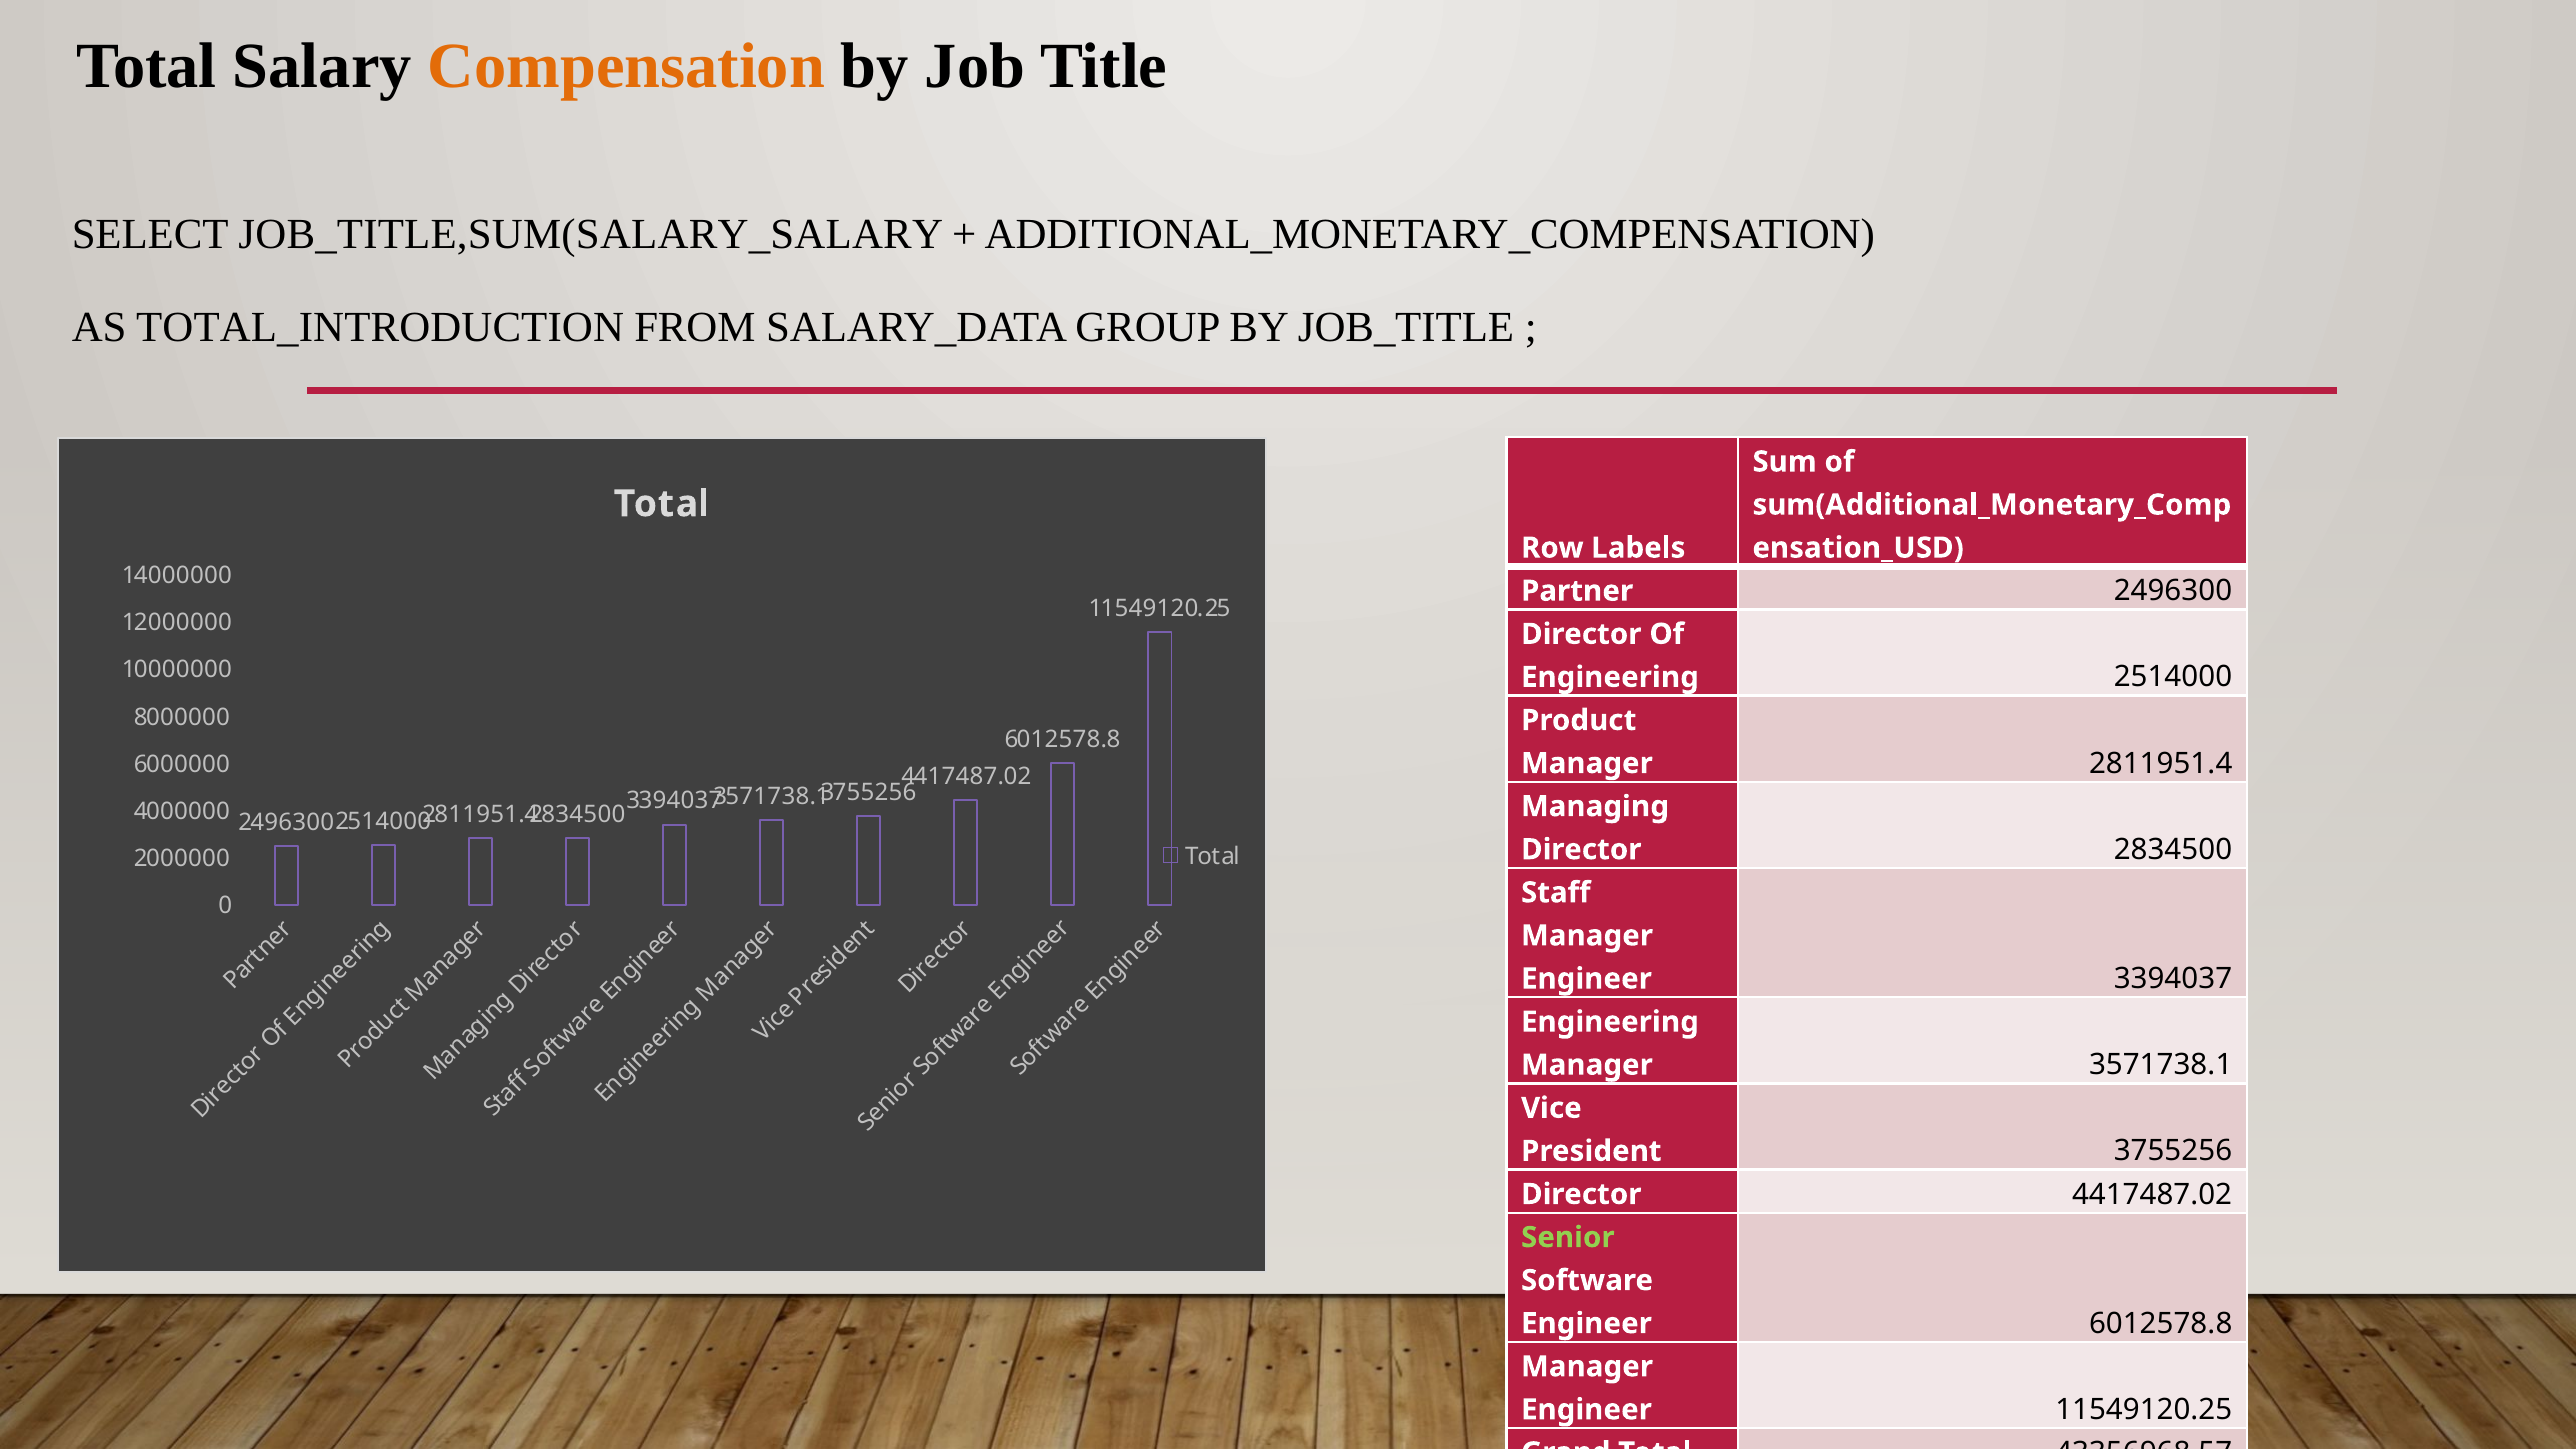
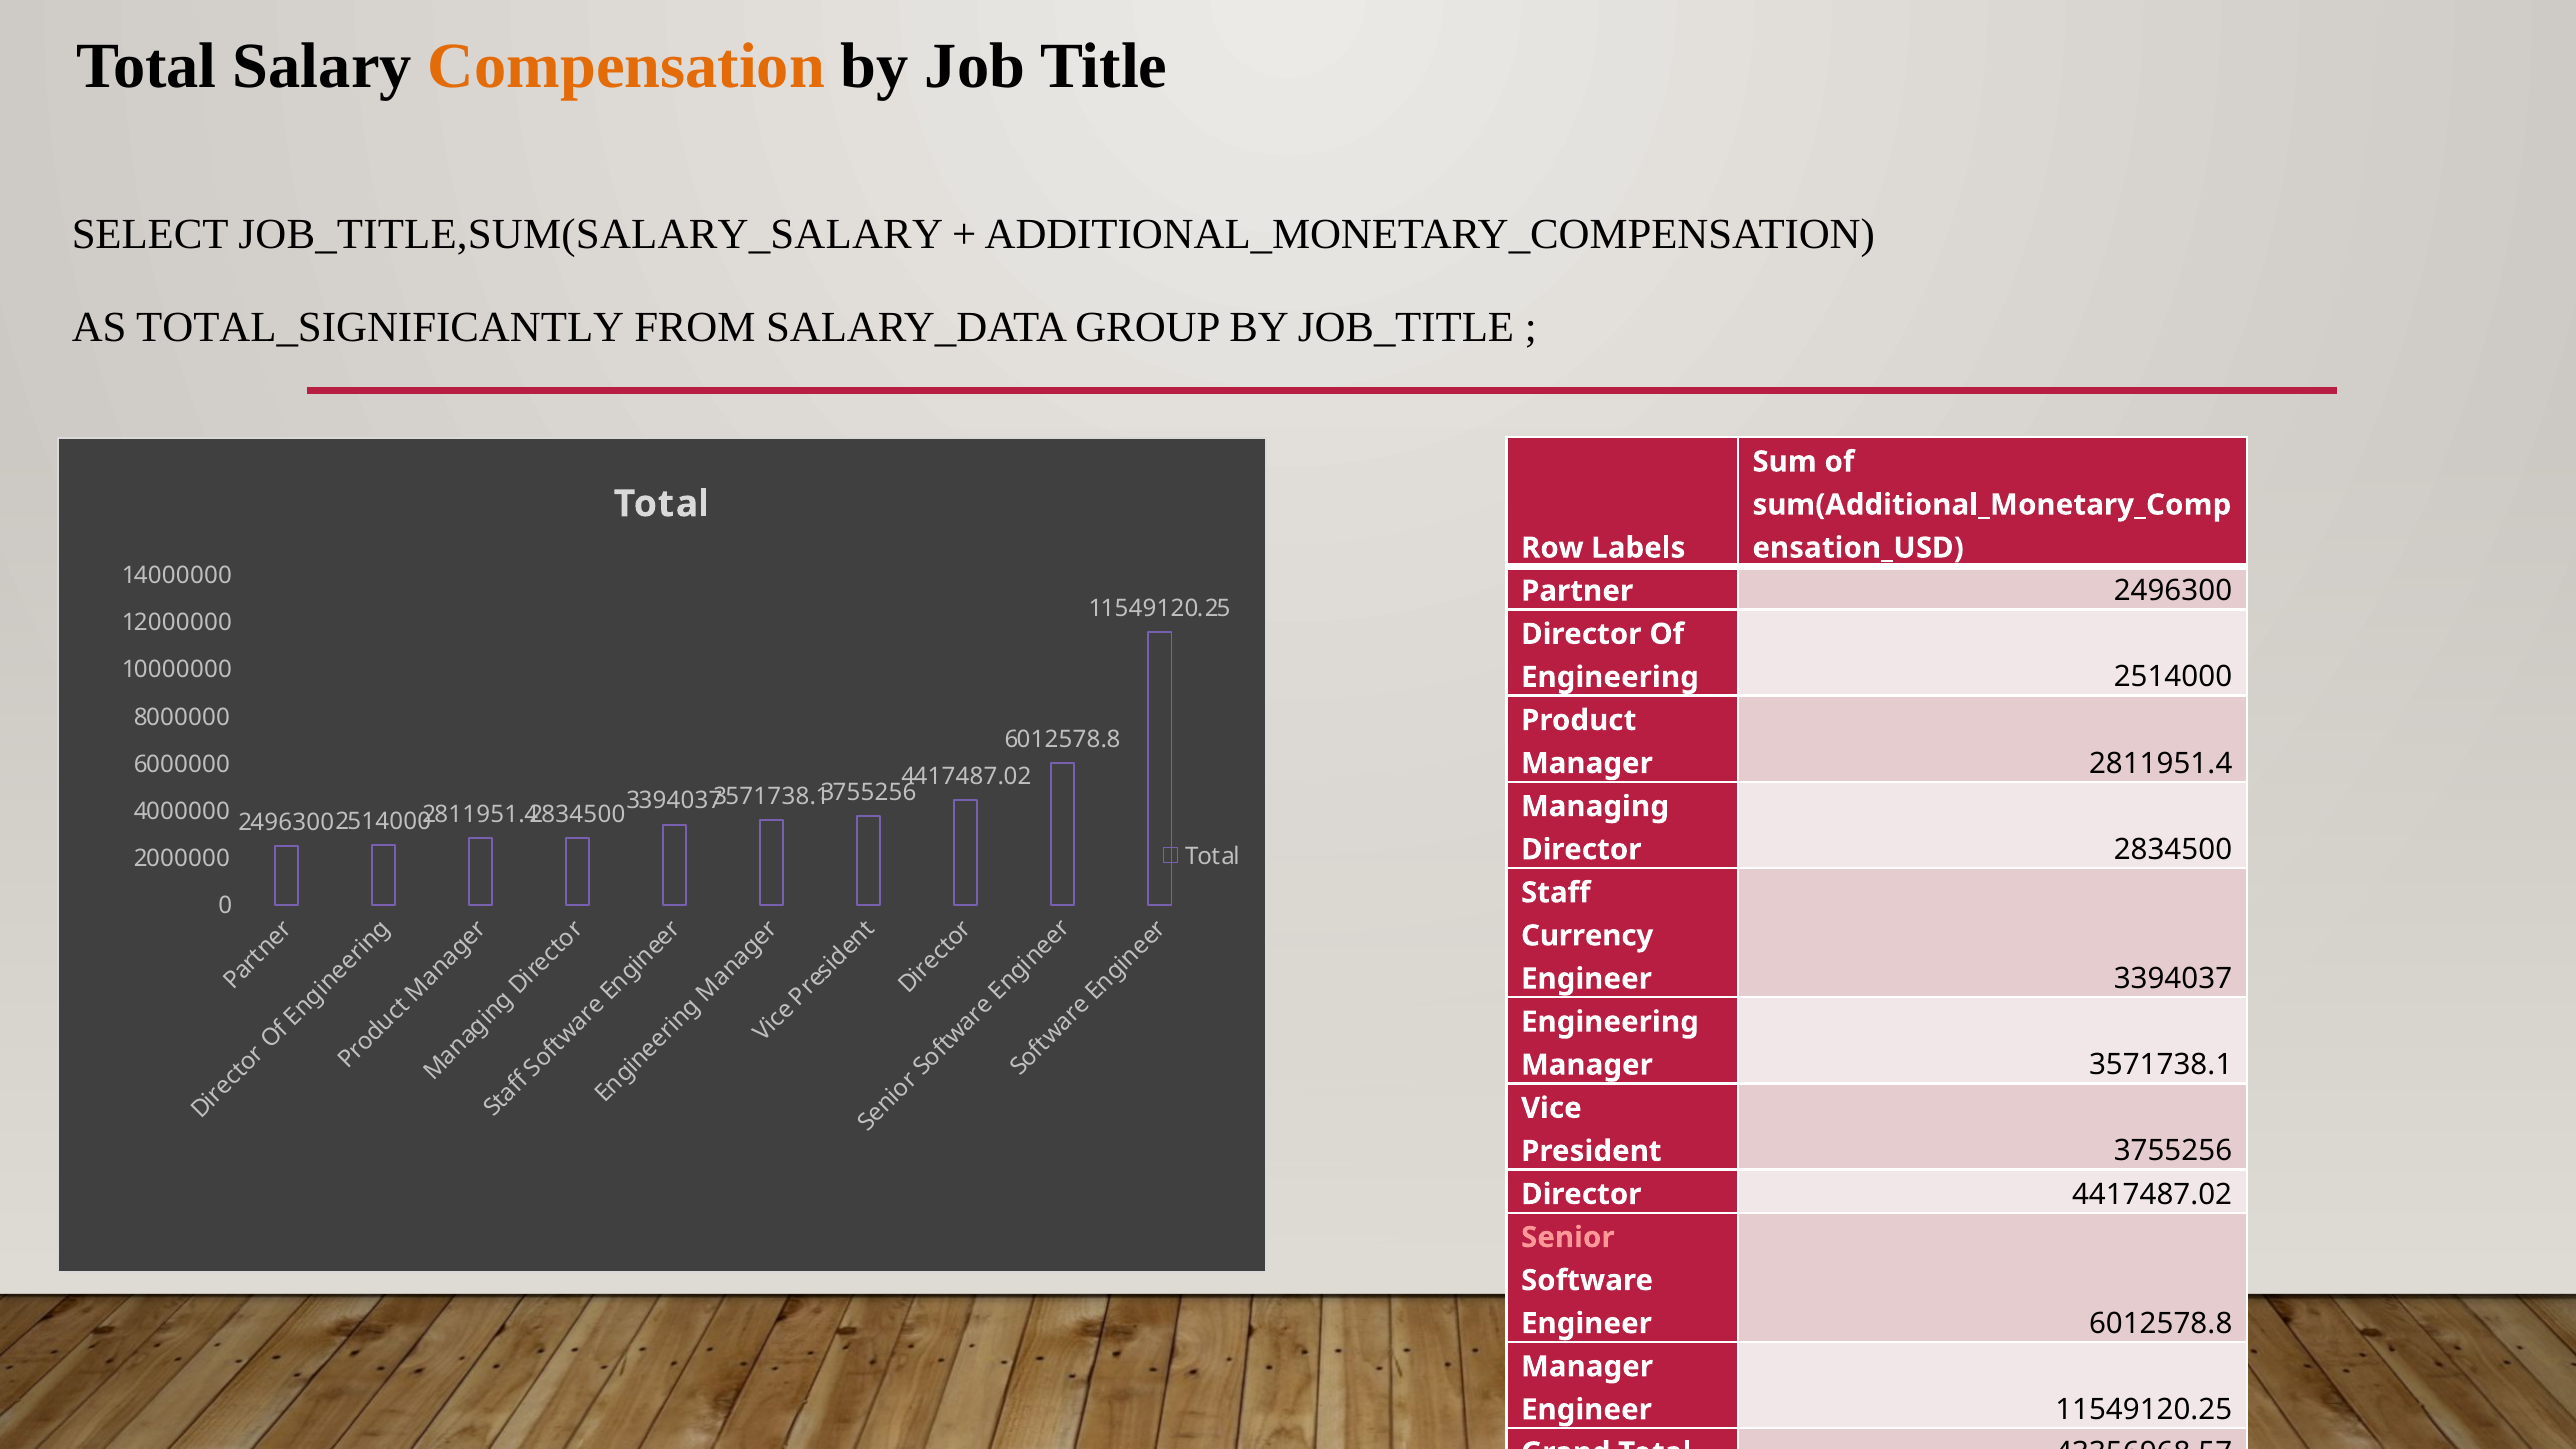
TOTAL_INTRODUCTION: TOTAL_INTRODUCTION -> TOTAL_SIGNIFICANTLY
Manager at (1587, 936): Manager -> Currency
Senior colour: light green -> pink
